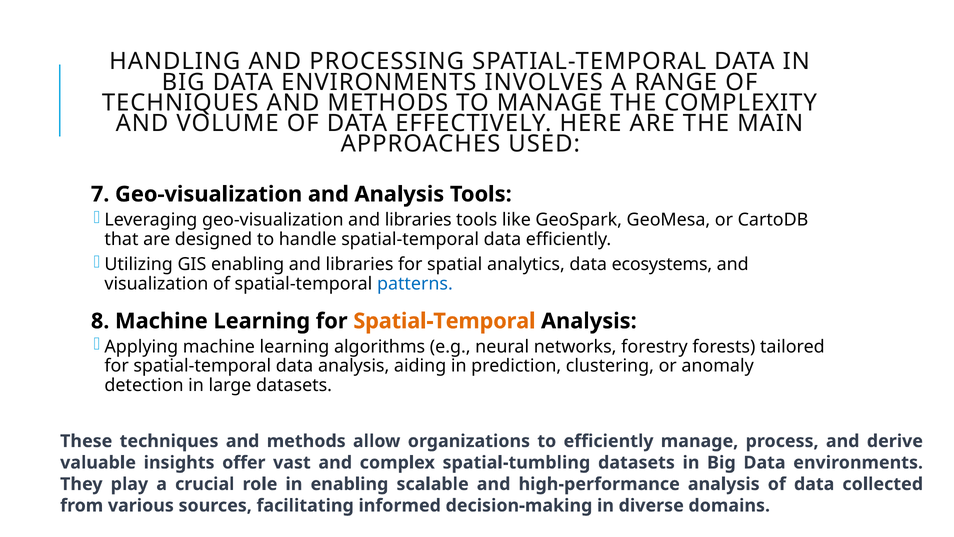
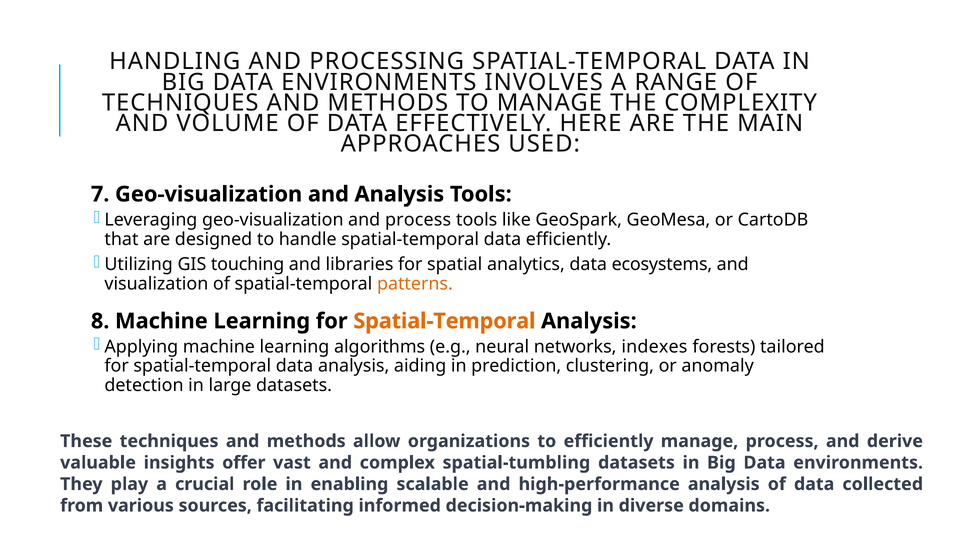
geo-visualization and libraries: libraries -> process
GIS enabling: enabling -> touching
patterns colour: blue -> orange
forestry: forestry -> indexes
